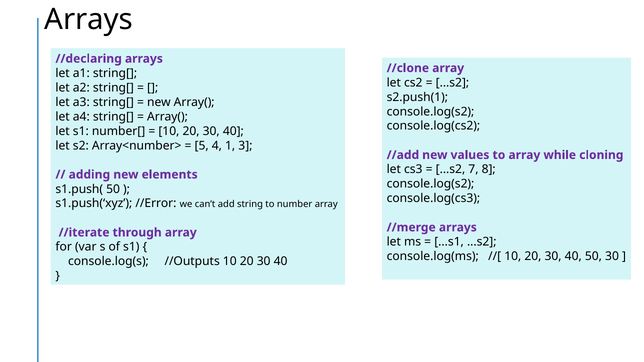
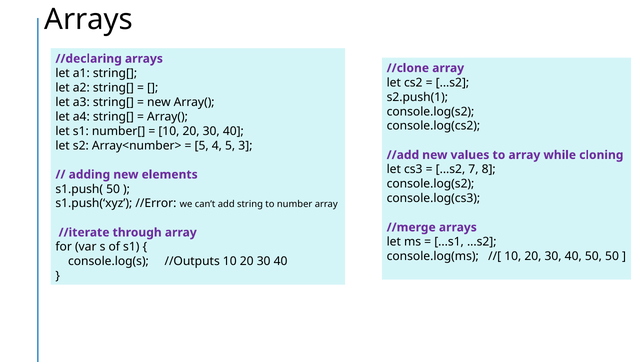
4 1: 1 -> 5
50 30: 30 -> 50
